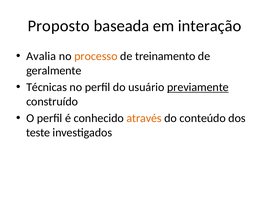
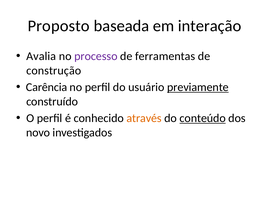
processo colour: orange -> purple
treinamento: treinamento -> ferramentas
geralmente: geralmente -> construção
Técnicas: Técnicas -> Carência
conteúdo underline: none -> present
teste: teste -> novo
